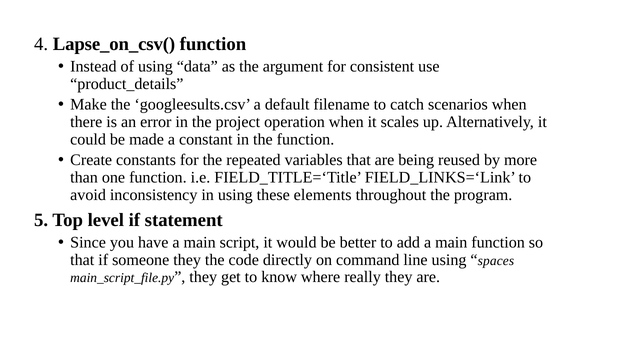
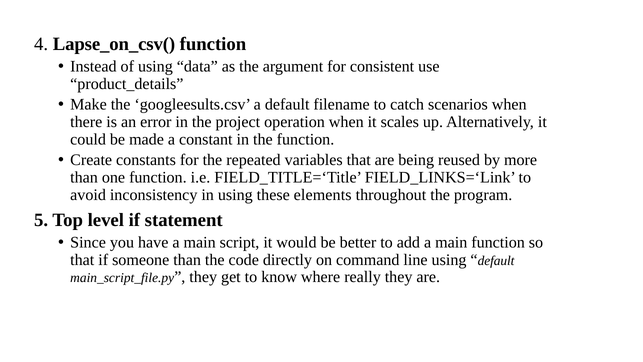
someone they: they -> than
spaces at (496, 260): spaces -> default
